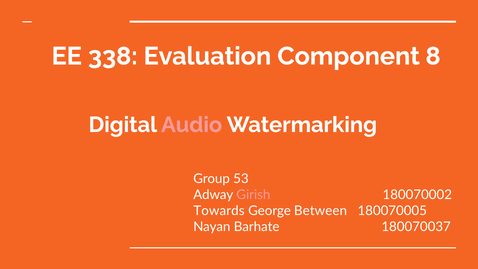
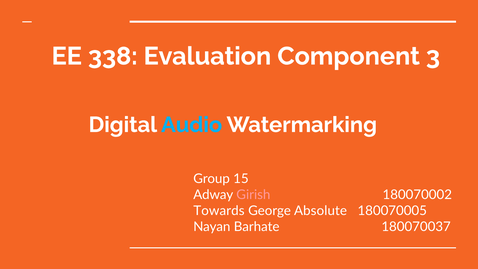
8: 8 -> 3
Audio colour: pink -> light blue
53: 53 -> 15
Between: Between -> Absolute
